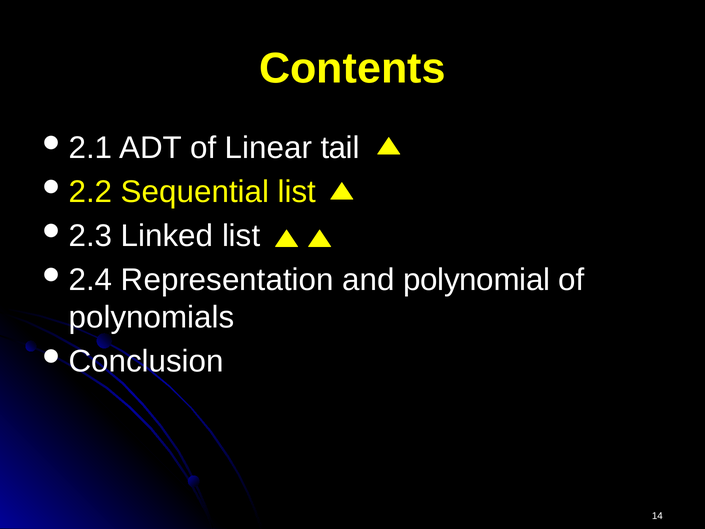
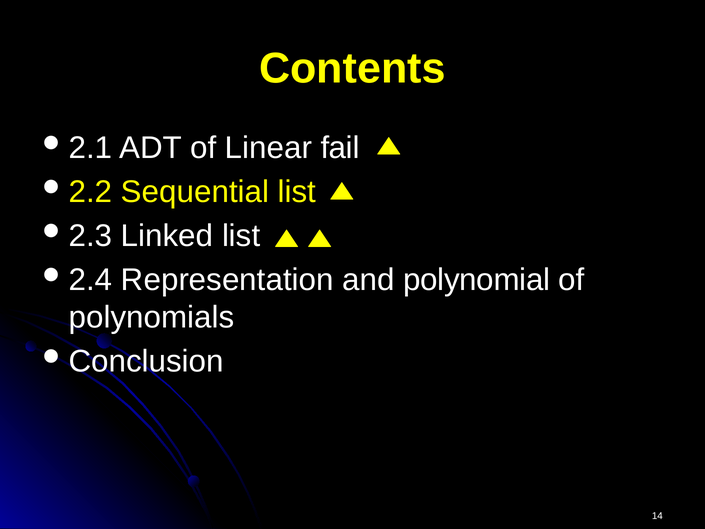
tail: tail -> fail
